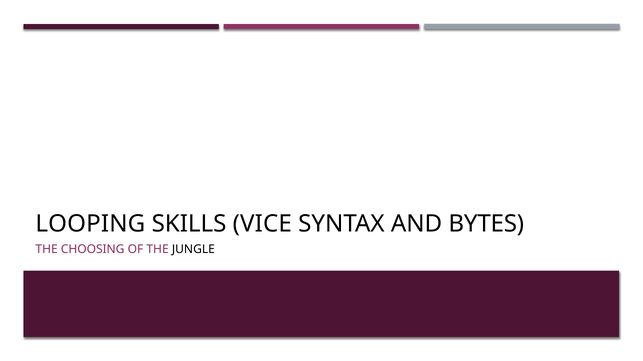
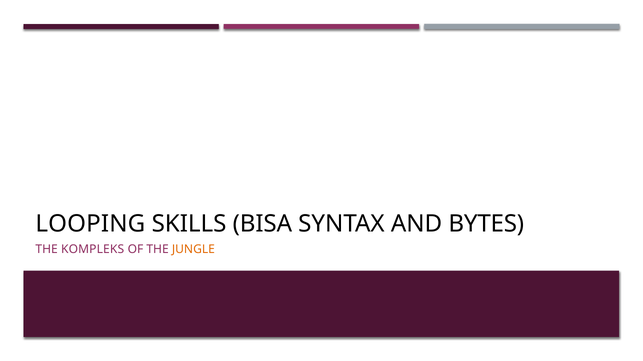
VICE: VICE -> BISA
CHOOSING: CHOOSING -> KOMPLEKS
JUNGLE colour: black -> orange
